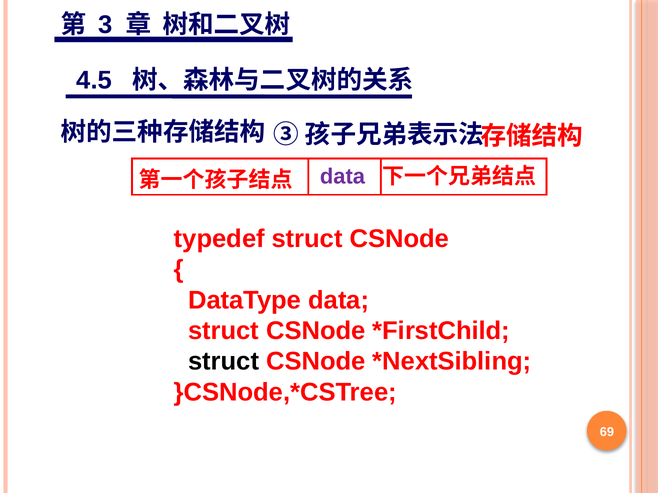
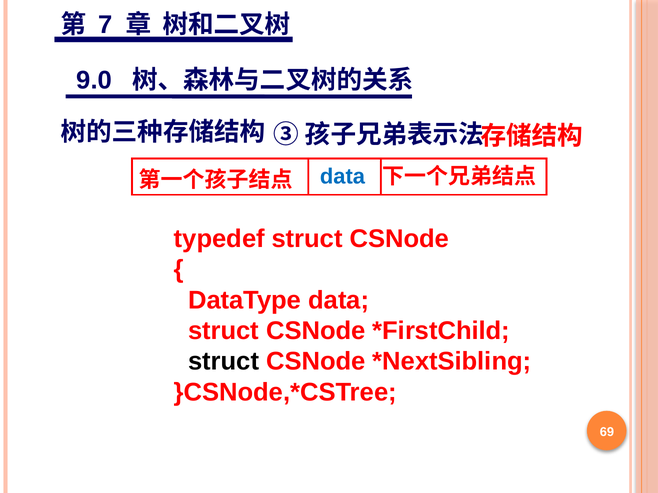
3: 3 -> 7
4.5: 4.5 -> 9.0
data at (342, 177) colour: purple -> blue
